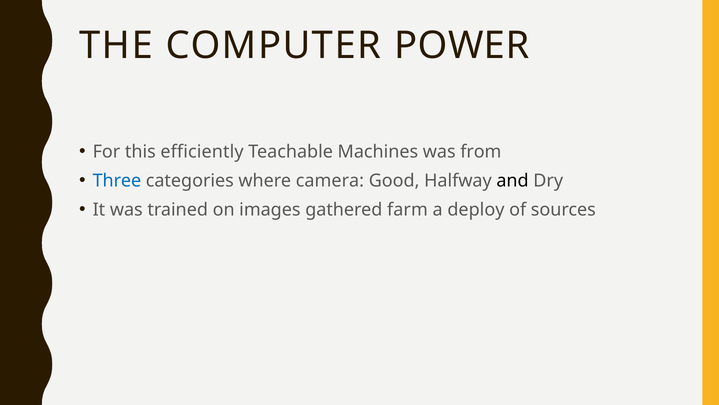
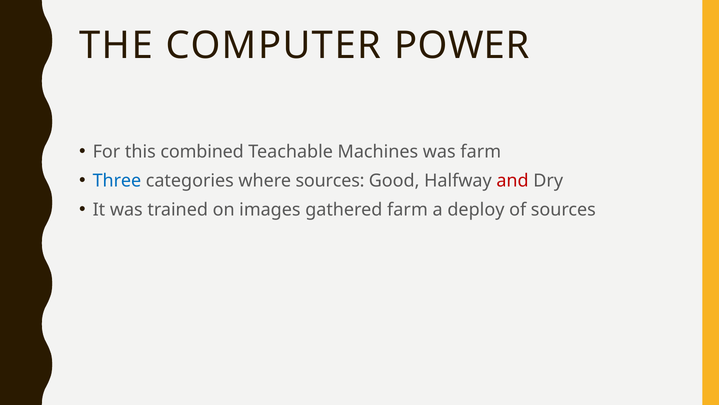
efficiently: efficiently -> combined
was from: from -> farm
where camera: camera -> sources
and colour: black -> red
